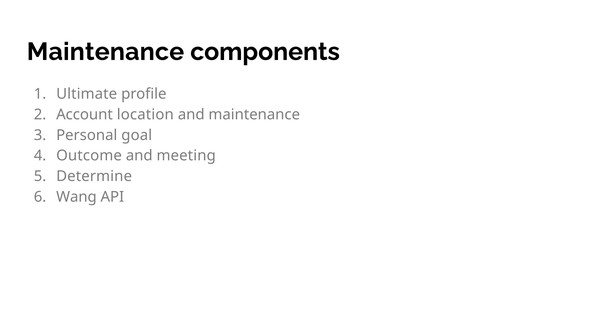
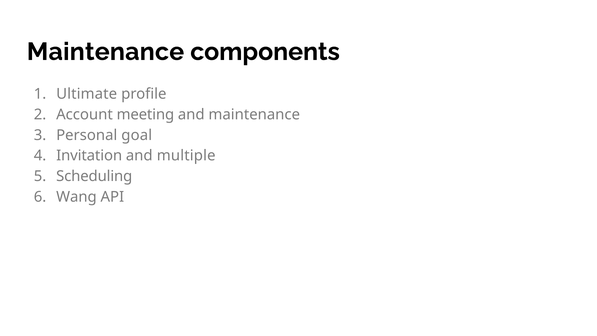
location: location -> meeting
Outcome: Outcome -> Invitation
meeting: meeting -> multiple
Determine: Determine -> Scheduling
